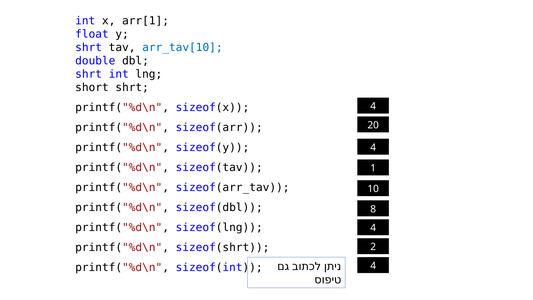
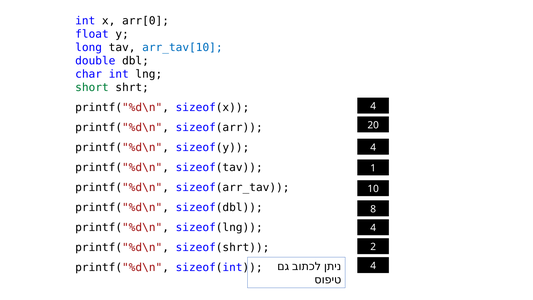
arr[1: arr[1 -> arr[0
shrt at (89, 47): shrt -> long
shrt at (89, 74): shrt -> char
short colour: black -> green
